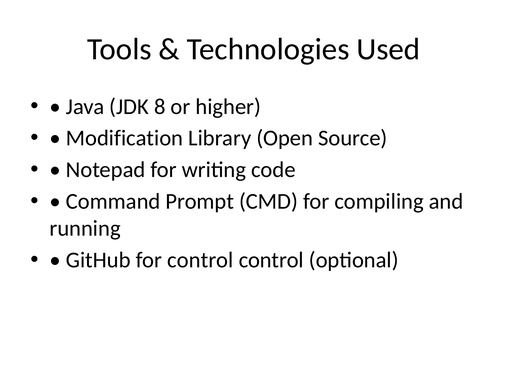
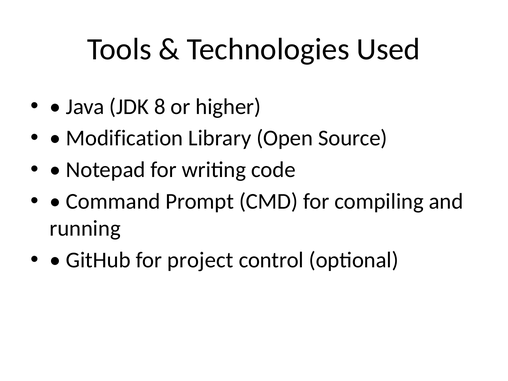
for control: control -> project
